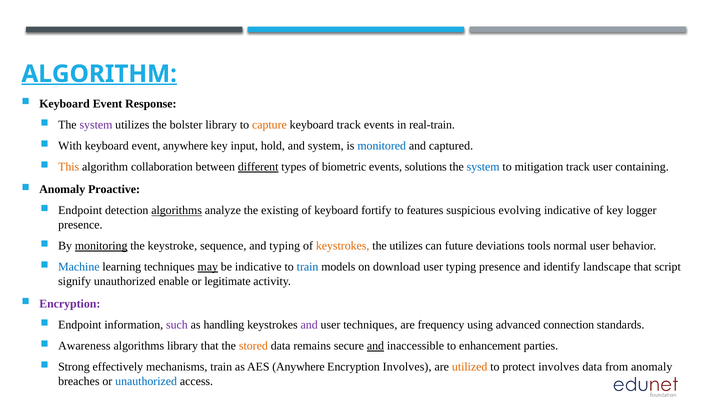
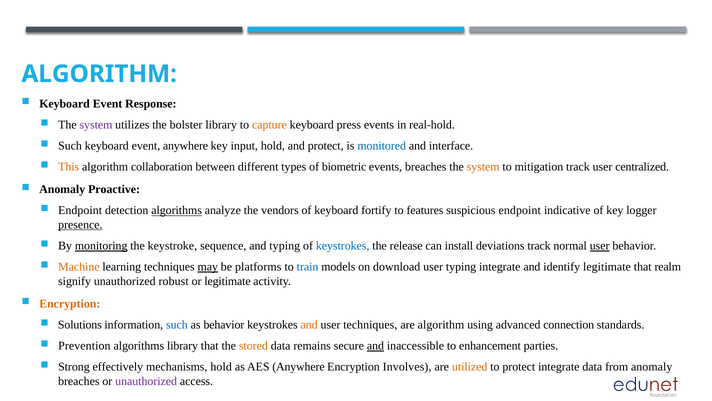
ALGORITHM at (99, 74) underline: present -> none
keyboard track: track -> press
real-train: real-train -> real-hold
With at (70, 146): With -> Such
and system: system -> protect
captured: captured -> interface
different underline: present -> none
events solutions: solutions -> breaches
system at (483, 167) colour: blue -> orange
containing: containing -> centralized
existing: existing -> vendors
suspicious evolving: evolving -> endpoint
presence at (80, 224) underline: none -> present
keystrokes at (343, 246) colour: orange -> blue
the utilizes: utilizes -> release
future: future -> install
deviations tools: tools -> track
user at (600, 246) underline: none -> present
Machine colour: blue -> orange
be indicative: indicative -> platforms
typing presence: presence -> integrate
identify landscape: landscape -> legitimate
script: script -> realm
enable: enable -> robust
Encryption at (70, 303) colour: purple -> orange
Endpoint at (80, 324): Endpoint -> Solutions
such at (177, 324) colour: purple -> blue
as handling: handling -> behavior
and at (309, 324) colour: purple -> orange
are frequency: frequency -> algorithm
Awareness: Awareness -> Prevention
mechanisms train: train -> hold
protect involves: involves -> integrate
unauthorized at (146, 381) colour: blue -> purple
